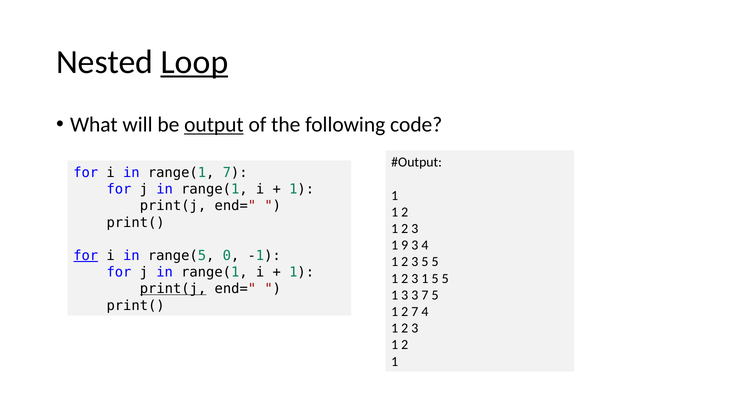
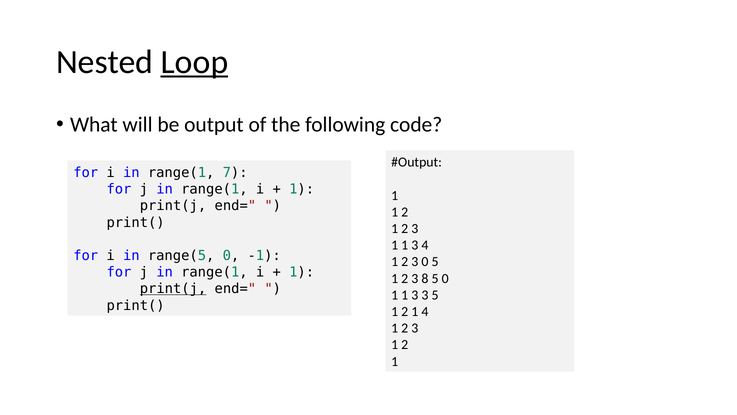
output underline: present -> none
9 at (405, 245): 9 -> 1
for at (86, 255) underline: present -> none
3 5: 5 -> 0
1 at (425, 278): 1 -> 8
5 at (445, 278): 5 -> 0
3 at (405, 295): 3 -> 1
3 7: 7 -> 3
7 at (415, 311): 7 -> 1
